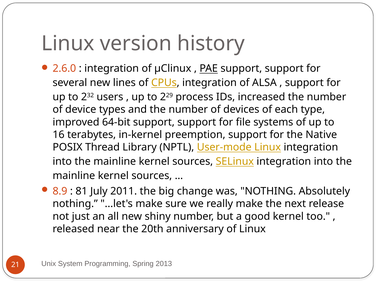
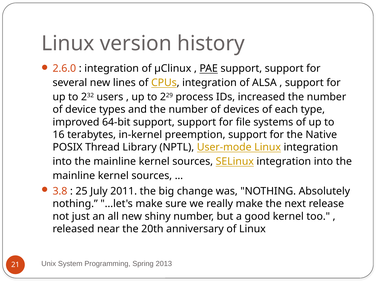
8.9: 8.9 -> 3.8
81: 81 -> 25
